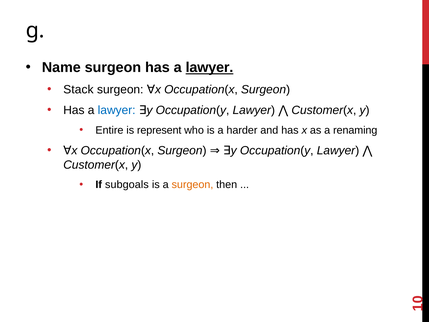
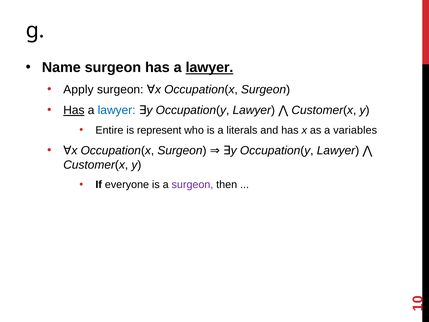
Stack: Stack -> Apply
Has at (74, 110) underline: none -> present
harder: harder -> literals
renaming: renaming -> variables
subgoals: subgoals -> everyone
surgeon at (192, 185) colour: orange -> purple
